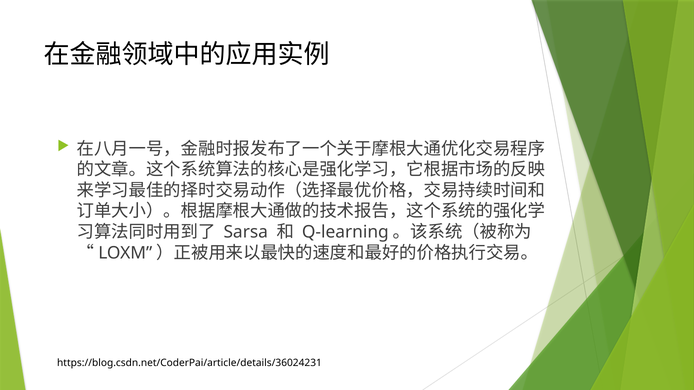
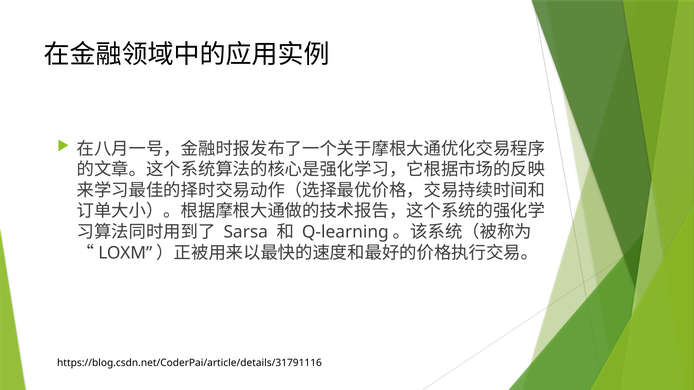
https://blog.csdn.net/CoderPai/article/details/36024231: https://blog.csdn.net/CoderPai/article/details/36024231 -> https://blog.csdn.net/CoderPai/article/details/31791116
